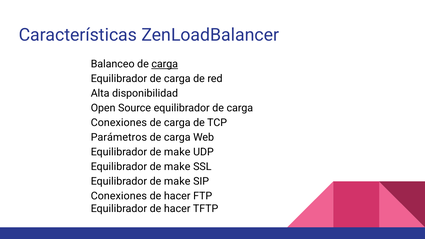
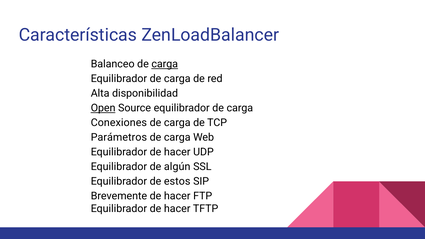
Open underline: none -> present
make at (177, 152): make -> hacer
make at (177, 167): make -> algún
make at (177, 181): make -> estos
Conexiones at (119, 196): Conexiones -> Brevemente
